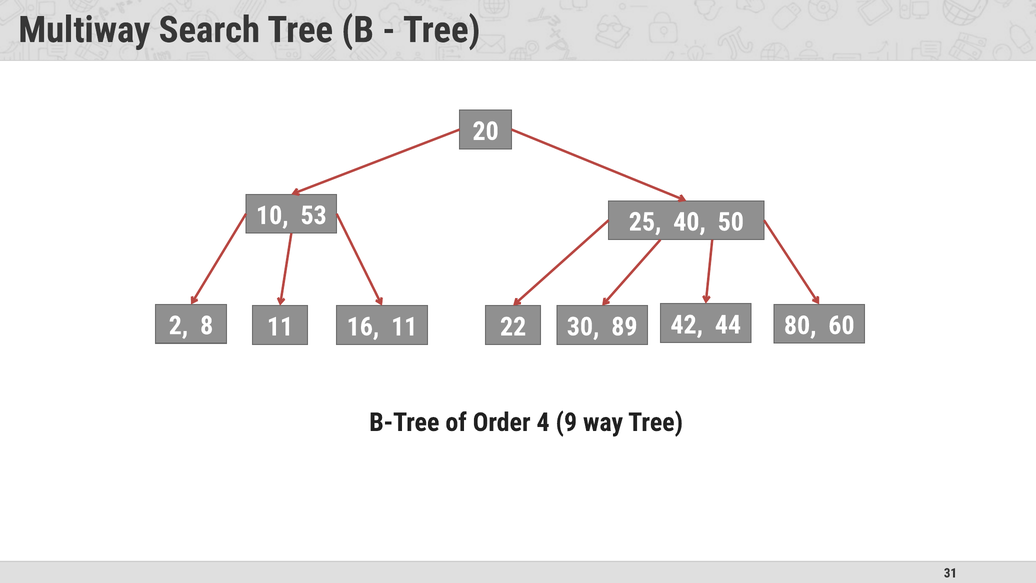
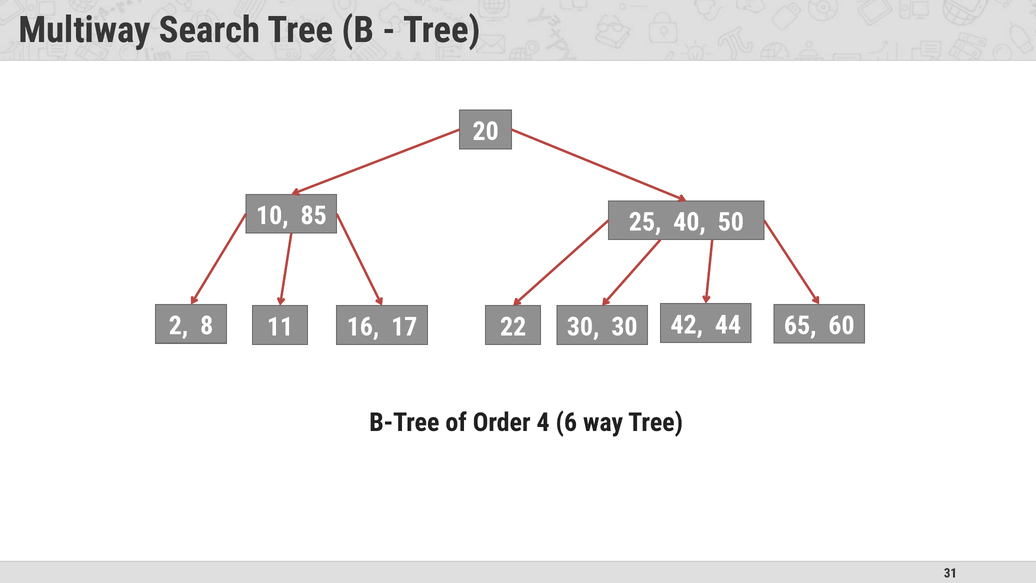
53: 53 -> 85
16 11: 11 -> 17
30 89: 89 -> 30
80: 80 -> 65
9: 9 -> 6
